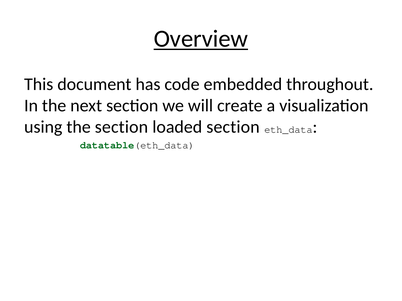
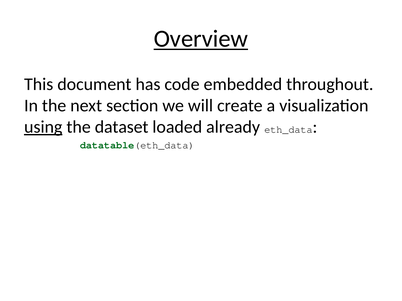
using underline: none -> present
the section: section -> dataset
loaded section: section -> already
